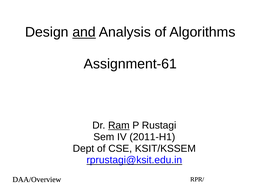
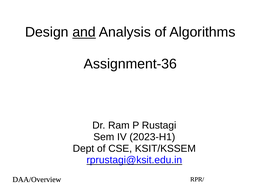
Assignment-61: Assignment-61 -> Assignment-36
Ram underline: present -> none
2011-H1: 2011-H1 -> 2023-H1
